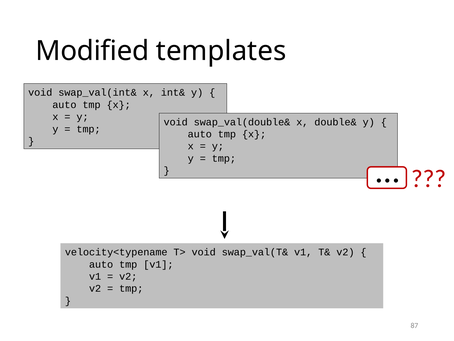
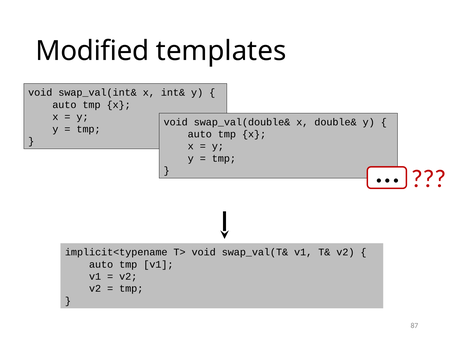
velocity<typename: velocity<typename -> implicit<typename
